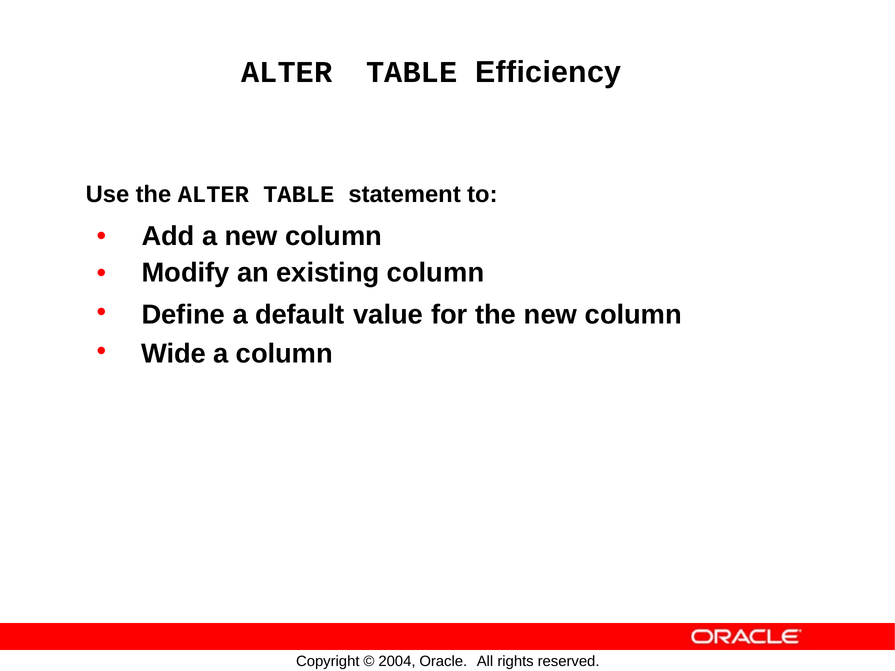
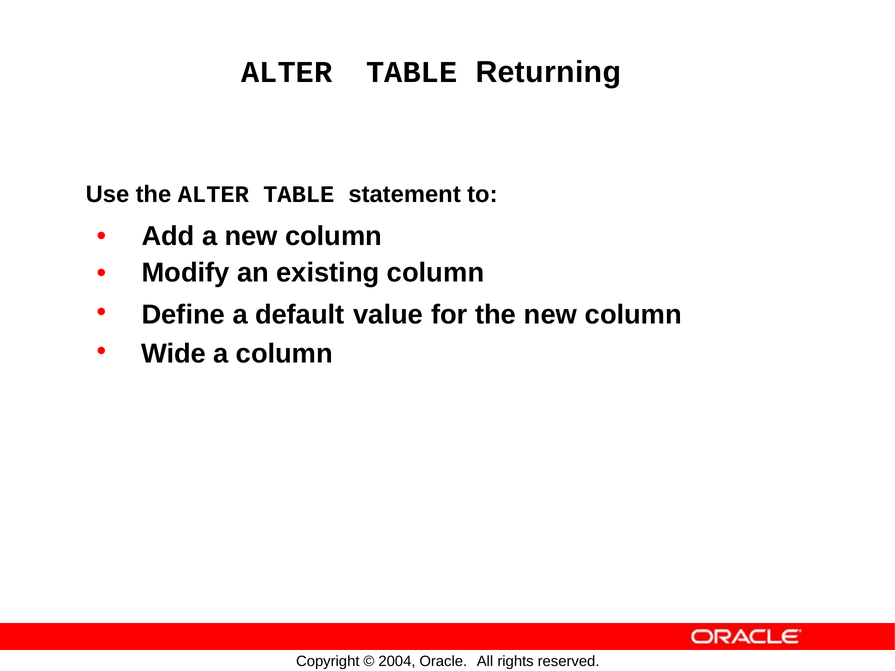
Efficiency: Efficiency -> Returning
